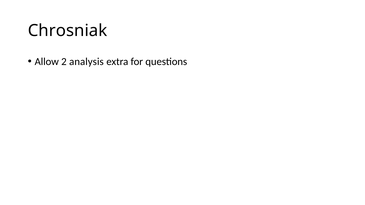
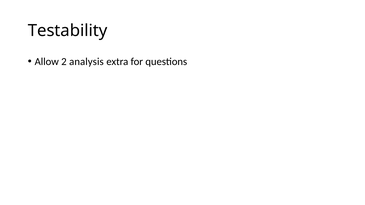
Chrosniak: Chrosniak -> Testability
